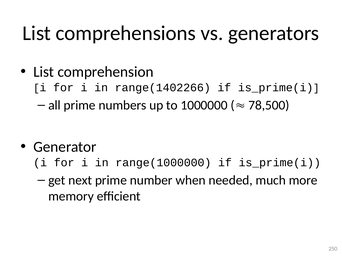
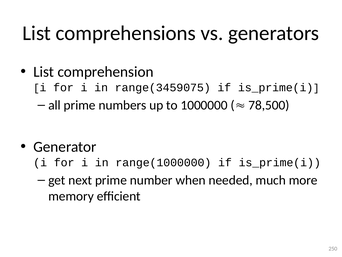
range(1402266: range(1402266 -> range(3459075
